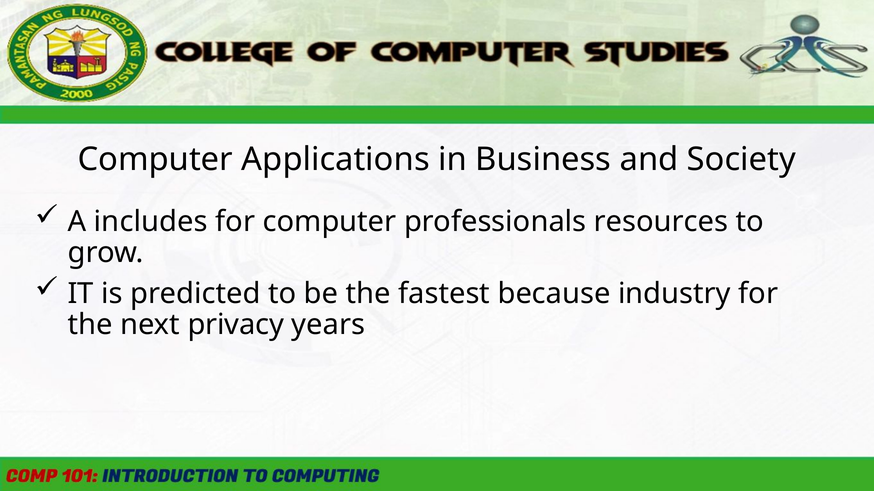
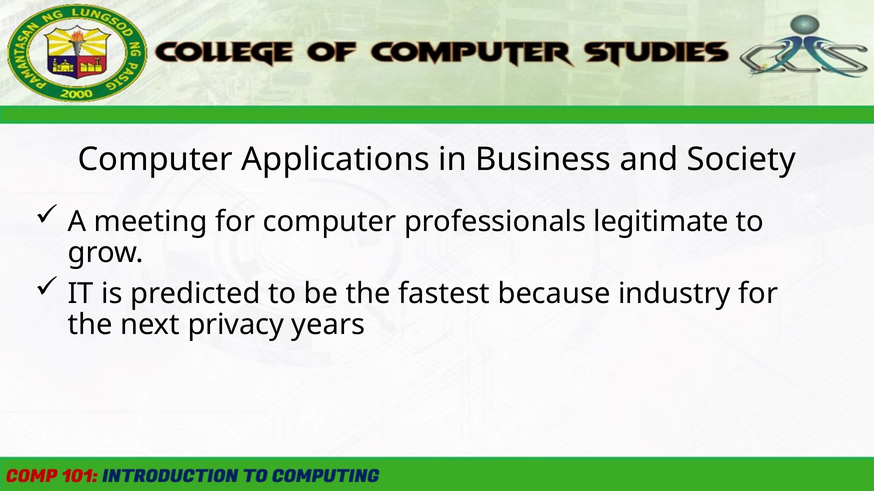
includes: includes -> meeting
resources: resources -> legitimate
